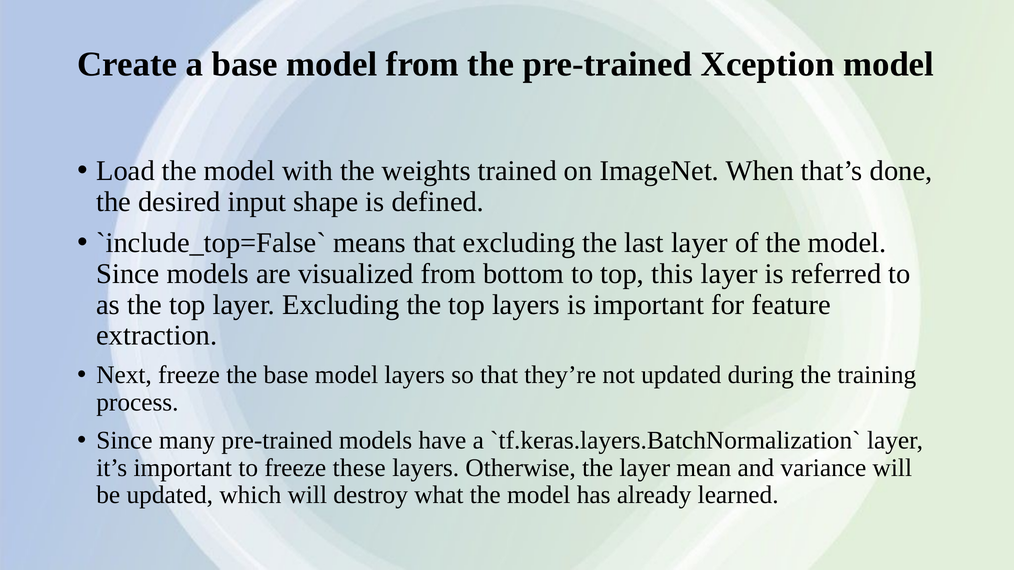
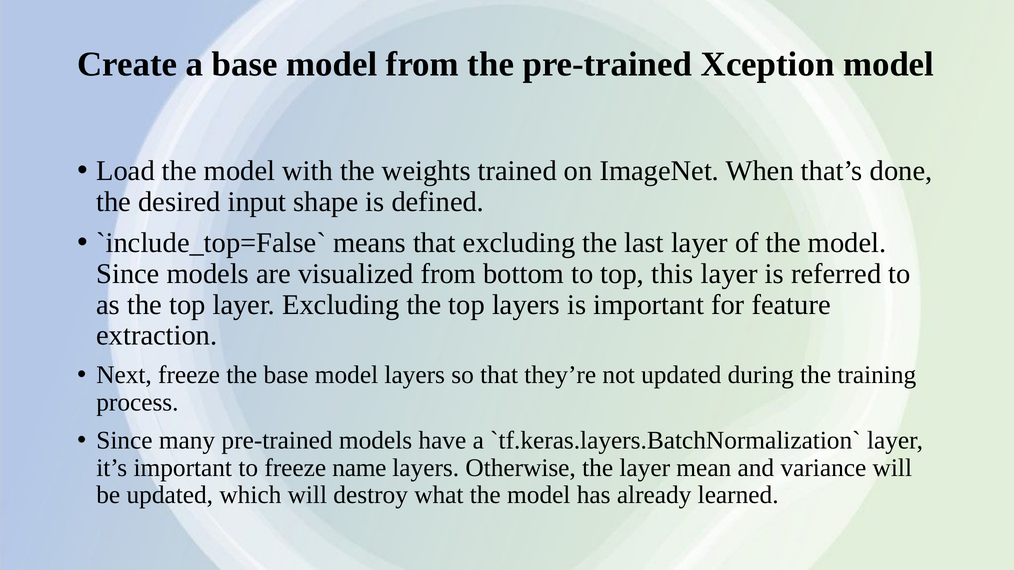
these: these -> name
